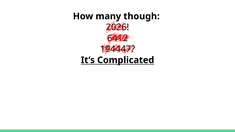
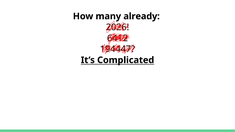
though: though -> already
